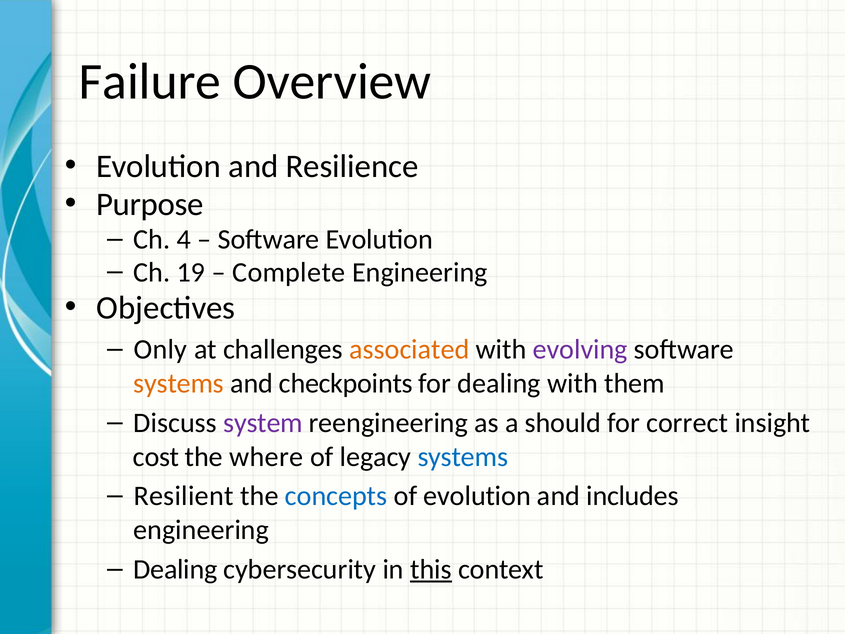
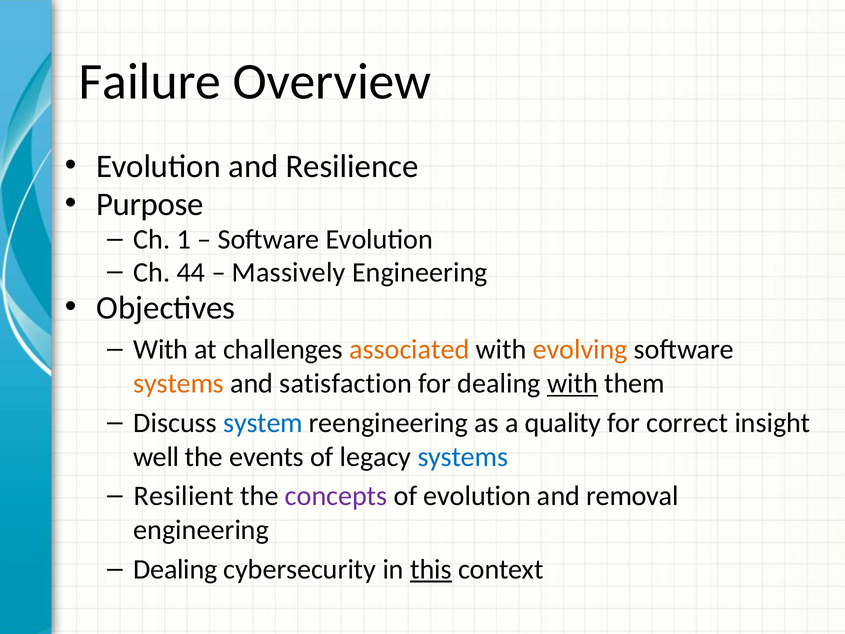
4: 4 -> 1
19: 19 -> 44
Complete: Complete -> Massively
Only at (160, 350): Only -> With
evolving colour: purple -> orange
checkpoints: checkpoints -> satisfaction
with at (572, 383) underline: none -> present
system colour: purple -> blue
should: should -> quality
cost: cost -> well
where: where -> events
concepts colour: blue -> purple
includes: includes -> removal
